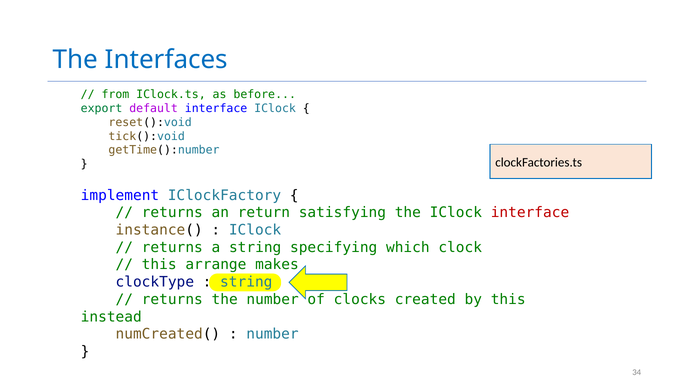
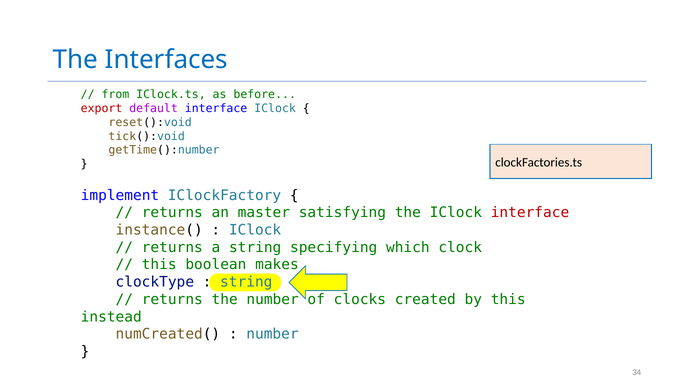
export colour: green -> red
return: return -> master
arrange: arrange -> boolean
